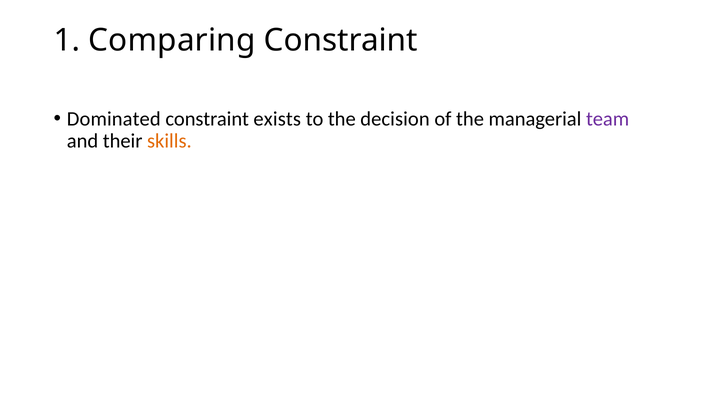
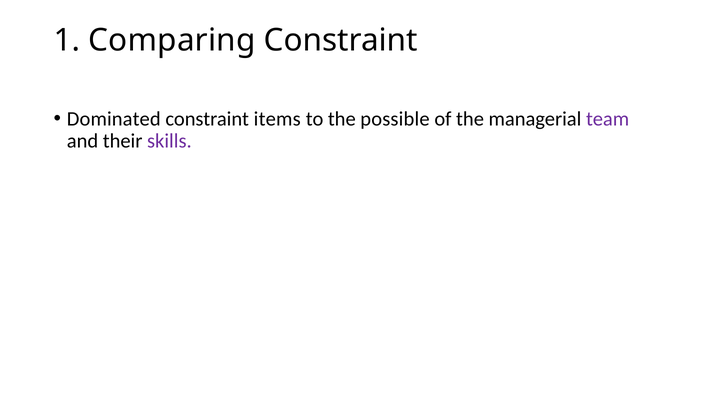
exists: exists -> items
decision: decision -> possible
skills colour: orange -> purple
